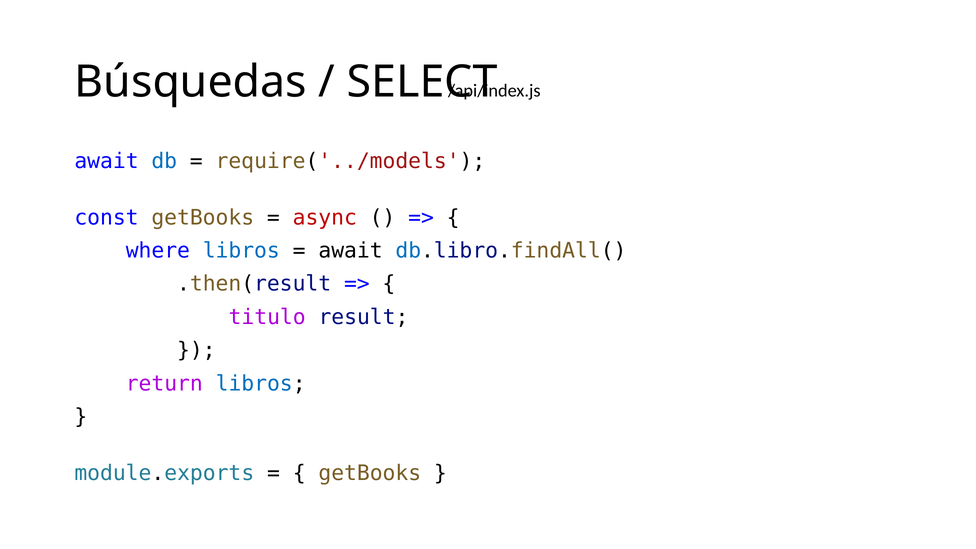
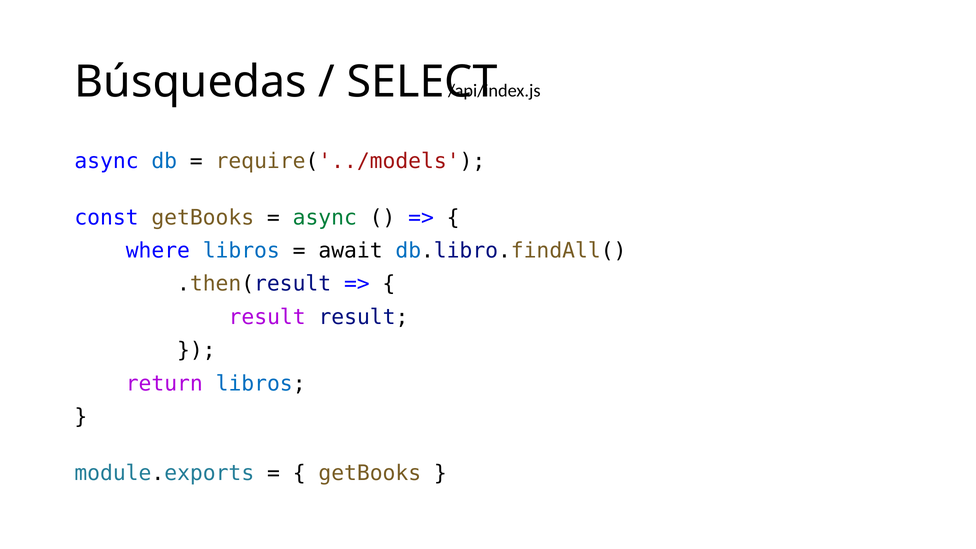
await at (107, 161): await -> async
async at (325, 217) colour: red -> green
titulo at (267, 317): titulo -> result
